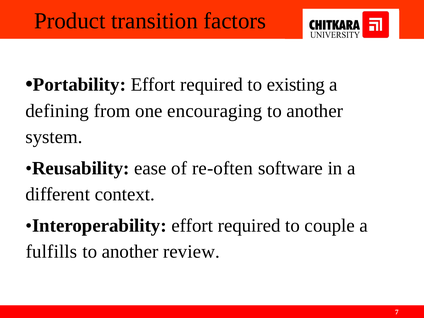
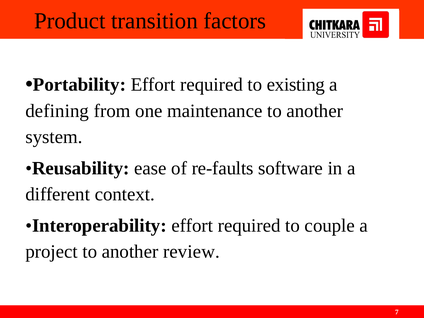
encouraging: encouraging -> maintenance
re-often: re-often -> re-faults
fulfills: fulfills -> project
